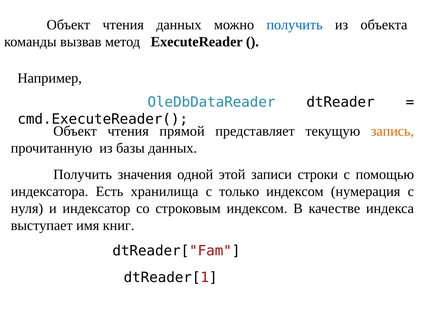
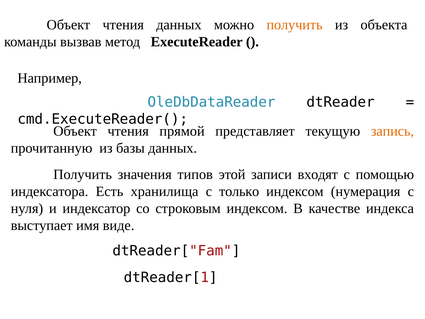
получить at (295, 25) colour: blue -> orange
одной: одной -> типов
строки: строки -> входят
книг: книг -> виде
